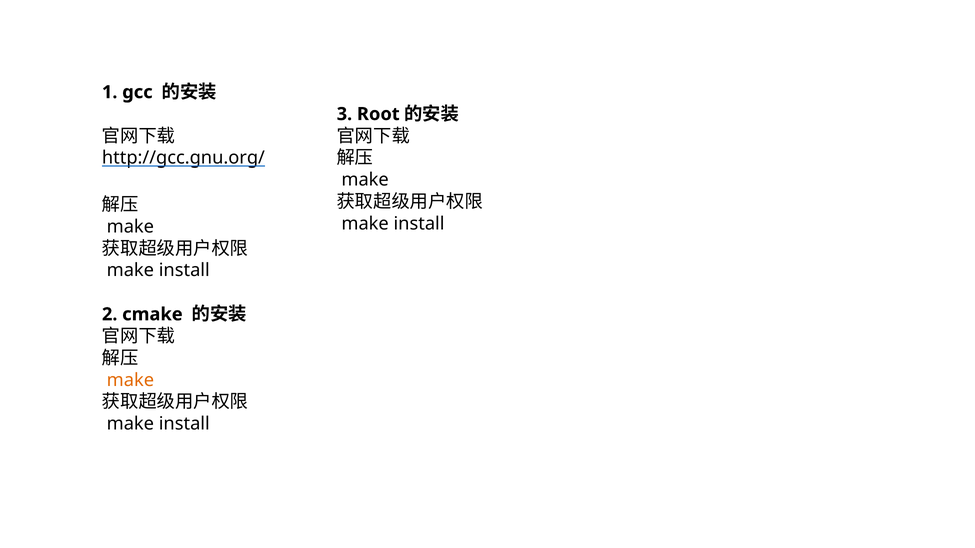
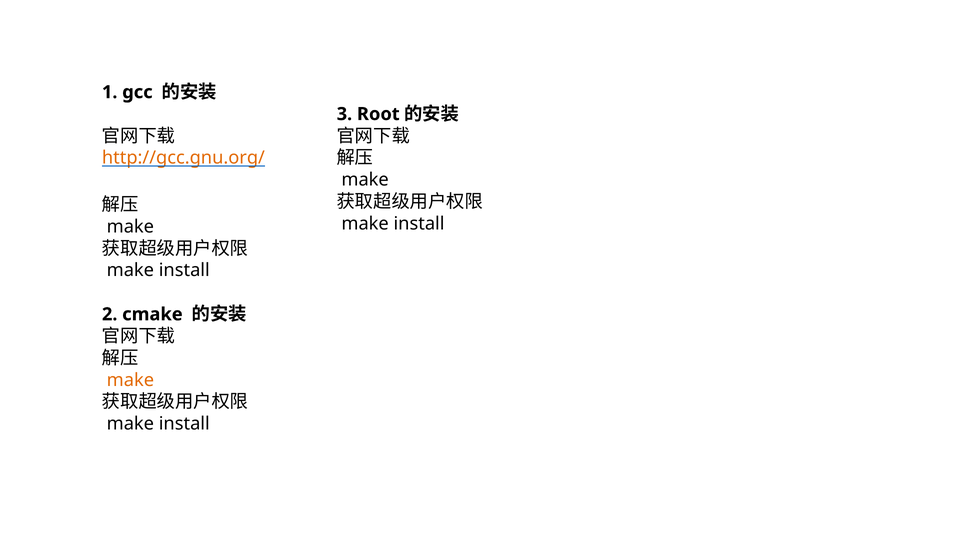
http://gcc.gnu.org/ colour: black -> orange
